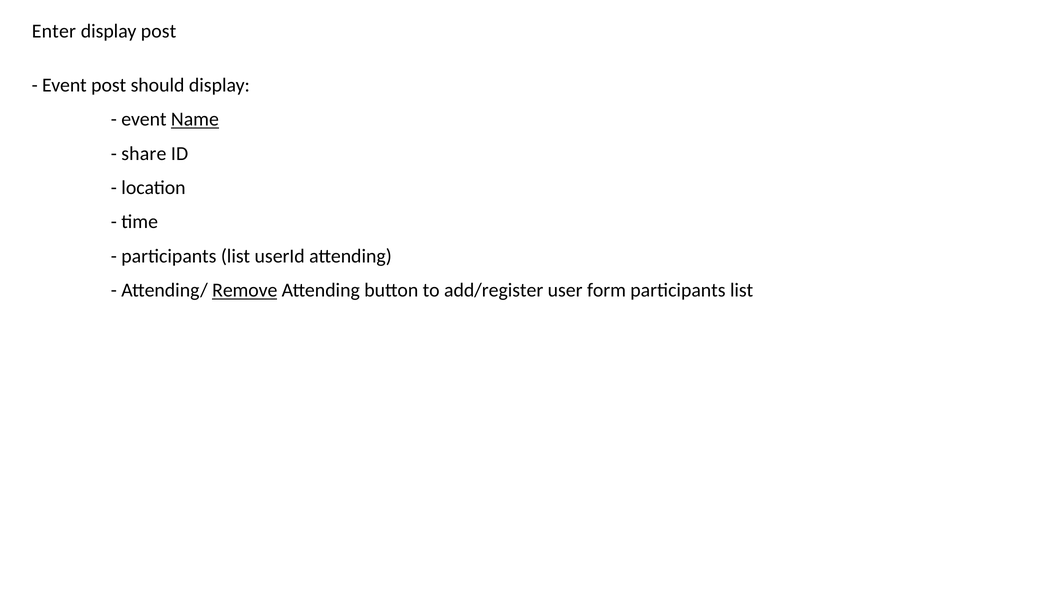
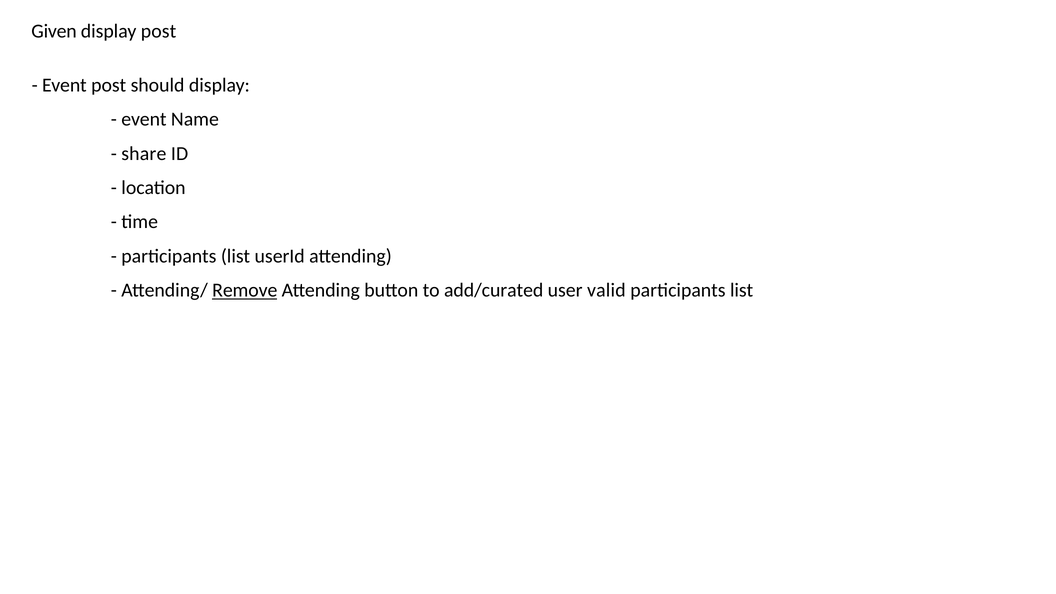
Enter: Enter -> Given
Name underline: present -> none
add/register: add/register -> add/curated
form: form -> valid
